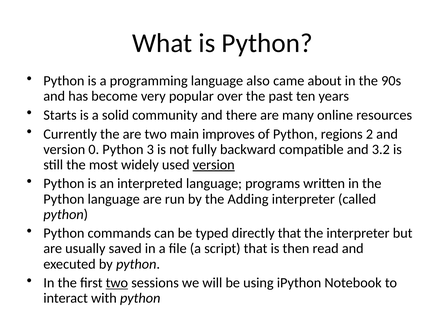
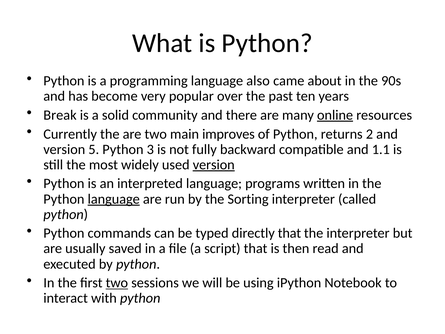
Starts: Starts -> Break
online underline: none -> present
regions: regions -> returns
0: 0 -> 5
3.2: 3.2 -> 1.1
language at (114, 199) underline: none -> present
Adding: Adding -> Sorting
